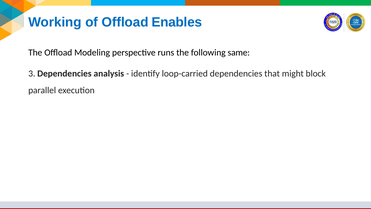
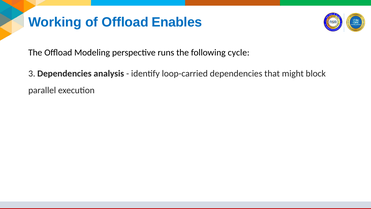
same: same -> cycle
